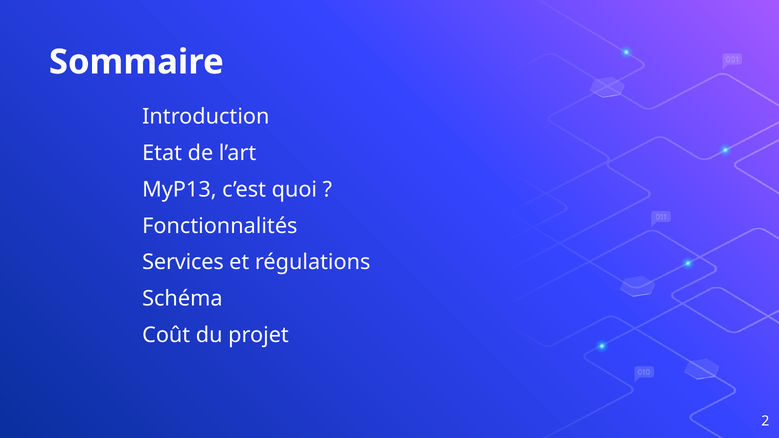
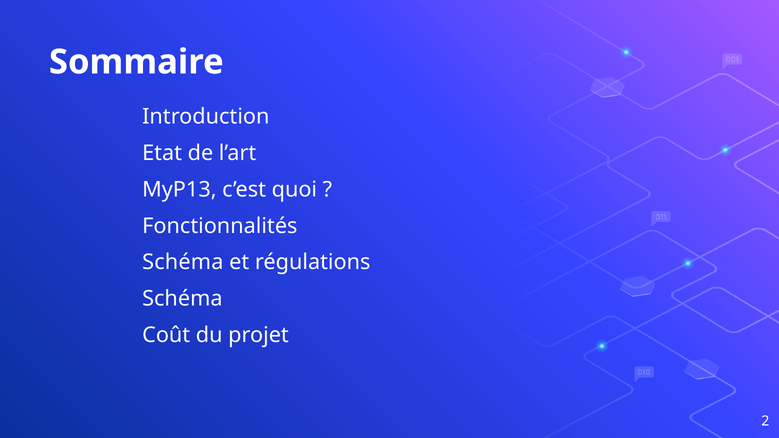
Services at (183, 262): Services -> Schéma
